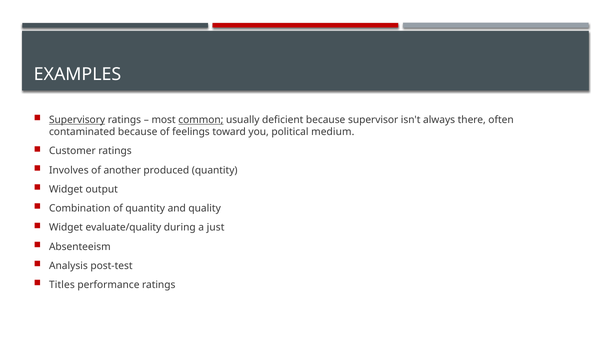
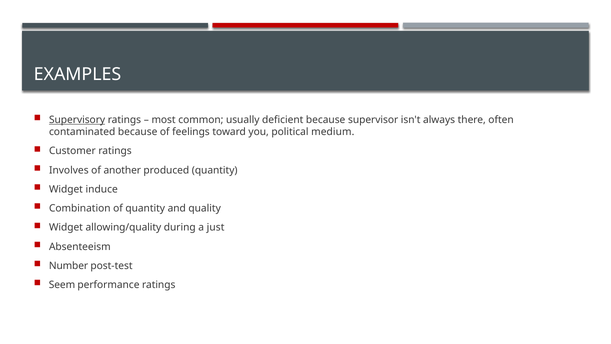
common underline: present -> none
output: output -> induce
evaluate/quality: evaluate/quality -> allowing/quality
Analysis: Analysis -> Number
Titles: Titles -> Seem
